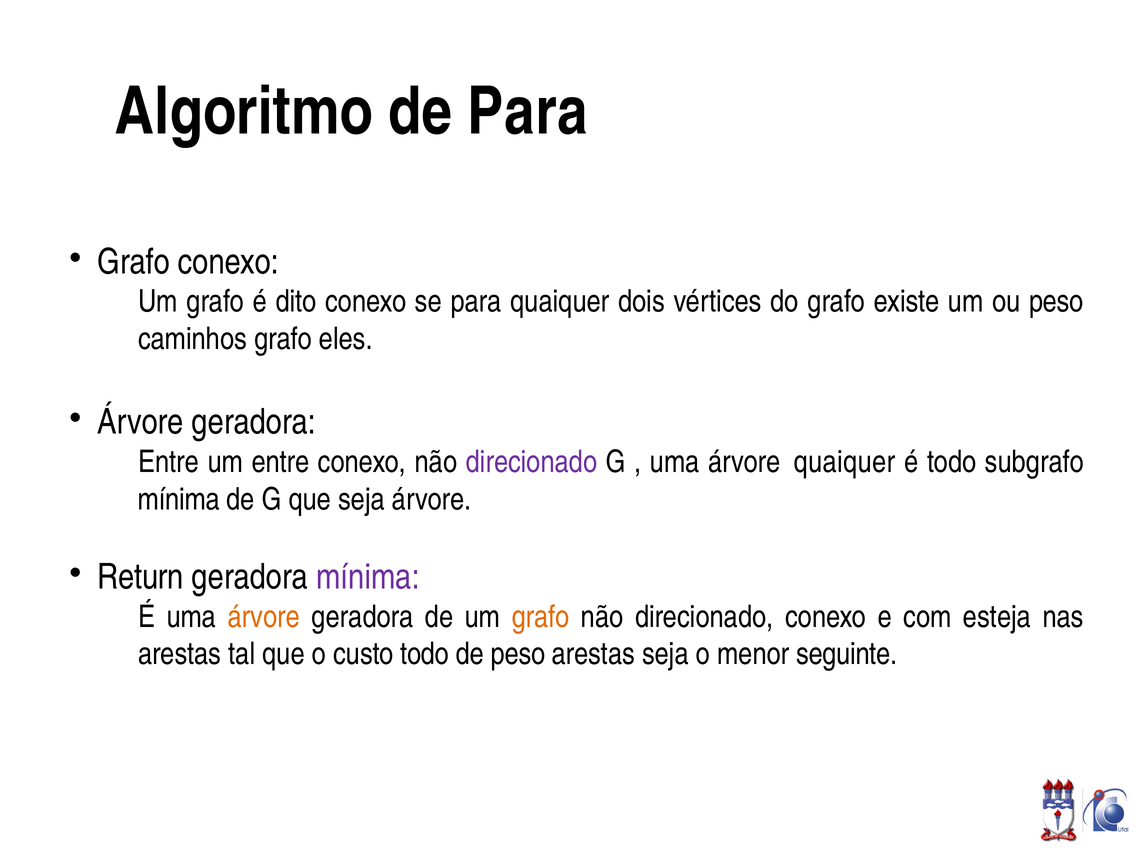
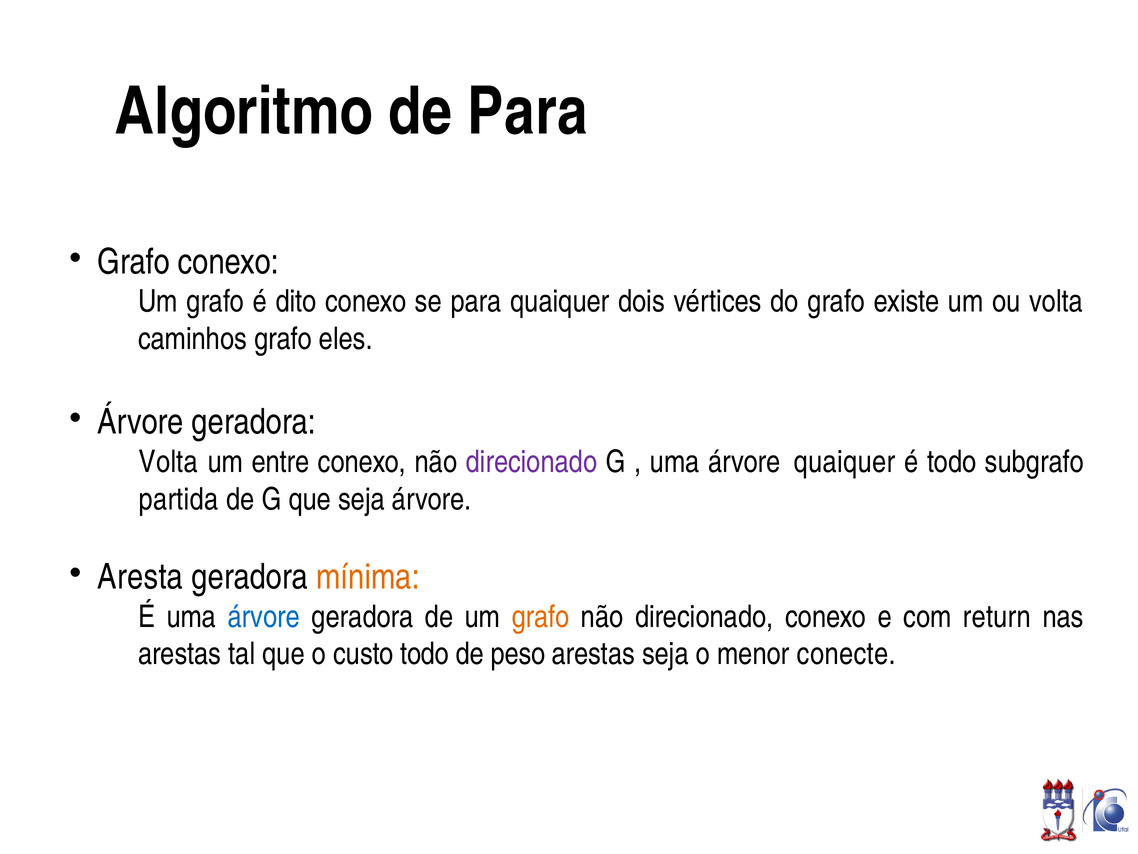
ou peso: peso -> volta
Entre at (169, 462): Entre -> Volta
mínima at (179, 499): mínima -> partida
Return: Return -> Aresta
mínima at (368, 577) colour: purple -> orange
árvore at (264, 616) colour: orange -> blue
esteja: esteja -> return
seguinte: seguinte -> conecte
